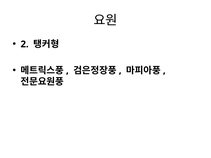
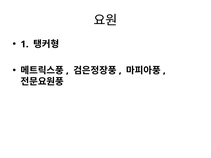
2: 2 -> 1
